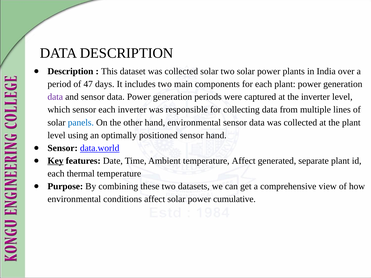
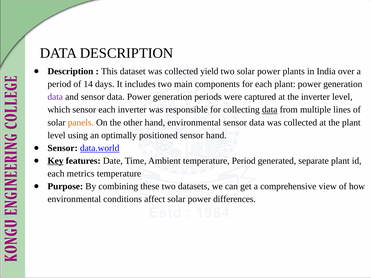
collected solar: solar -> yield
47: 47 -> 14
data at (270, 110) underline: none -> present
panels colour: blue -> orange
temperature Affect: Affect -> Period
thermal: thermal -> metrics
cumulative: cumulative -> differences
